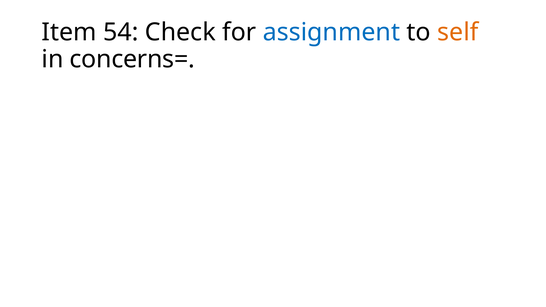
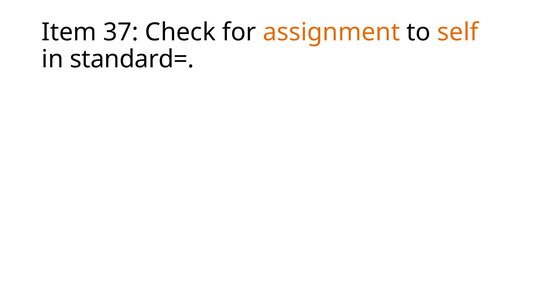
54: 54 -> 37
assignment colour: blue -> orange
concerns=: concerns= -> standard=
